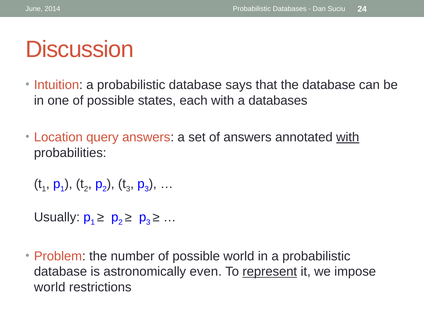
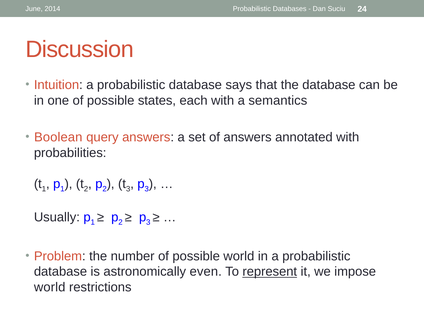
a databases: databases -> semantics
Location: Location -> Boolean
with at (348, 137) underline: present -> none
